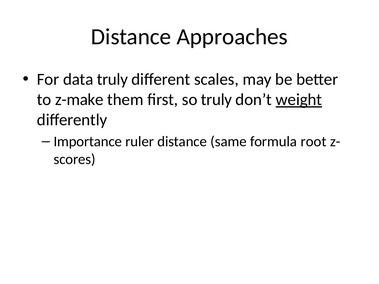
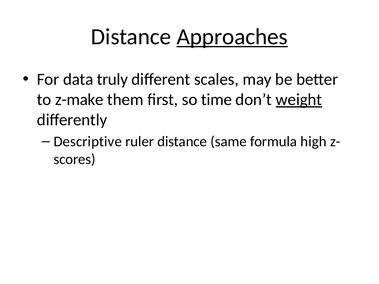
Approaches underline: none -> present
so truly: truly -> time
Importance: Importance -> Descriptive
root: root -> high
